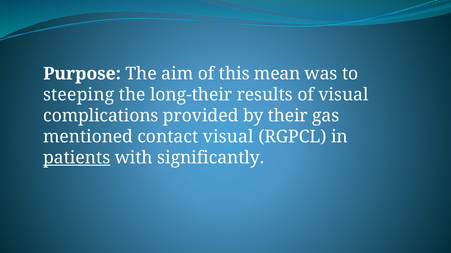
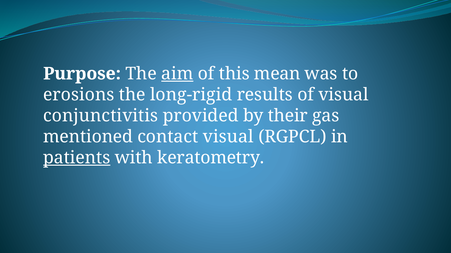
aim underline: none -> present
steeping: steeping -> erosions
long-their: long-their -> long-rigid
complications: complications -> conjunctivitis
significantly: significantly -> keratometry
